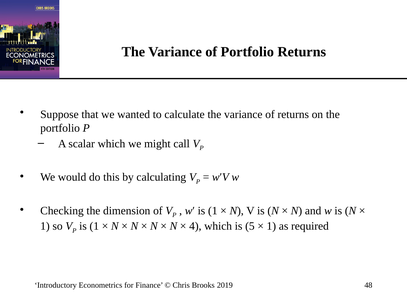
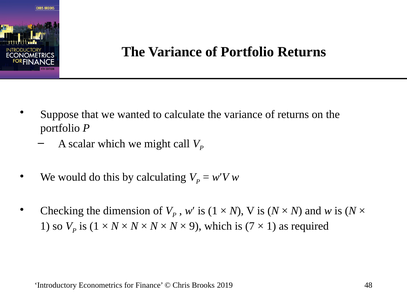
4: 4 -> 9
5: 5 -> 7
